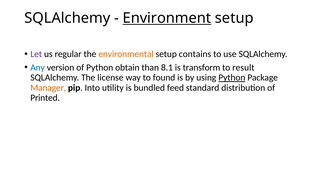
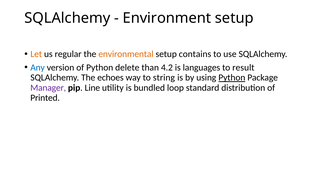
Environment underline: present -> none
Let colour: purple -> orange
obtain: obtain -> delete
8.1: 8.1 -> 4.2
transform: transform -> languages
license: license -> echoes
found: found -> string
Manager colour: orange -> purple
Into: Into -> Line
feed: feed -> loop
